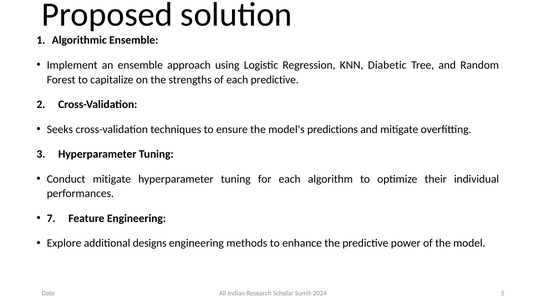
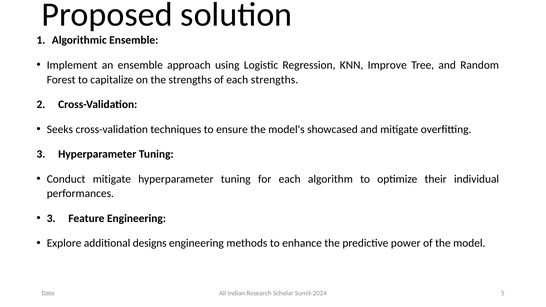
Diabetic: Diabetic -> Improve
each predictive: predictive -> strengths
predictions: predictions -> showcased
7 at (51, 218): 7 -> 3
